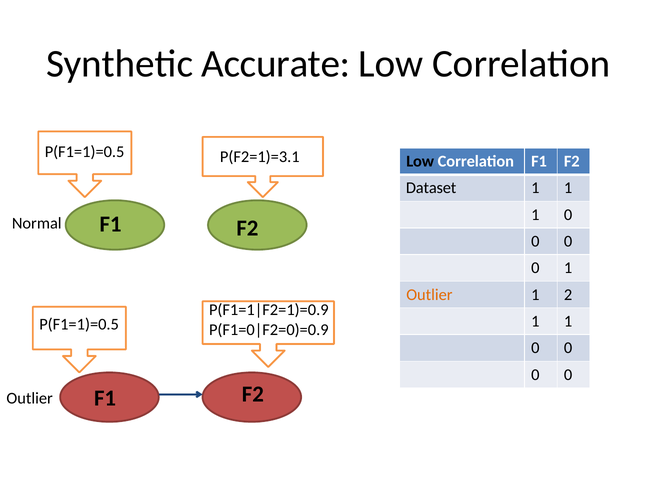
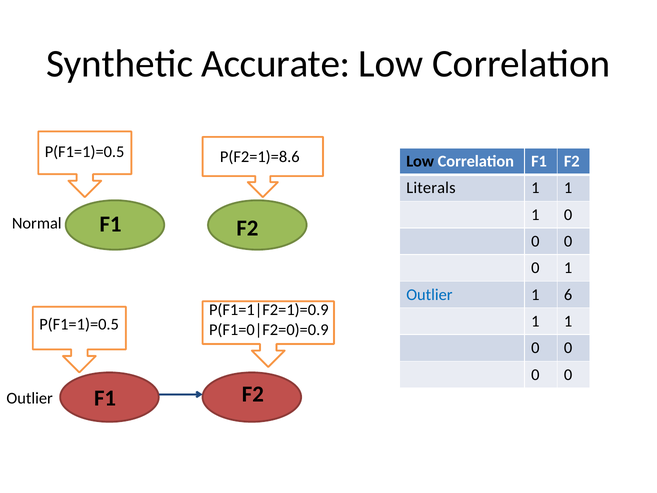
P(F2=1)=3.1: P(F2=1)=3.1 -> P(F2=1)=8.6
Dataset: Dataset -> Literals
Outlier at (429, 295) colour: orange -> blue
2: 2 -> 6
